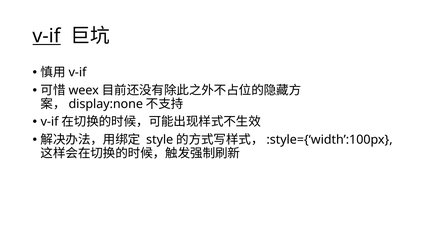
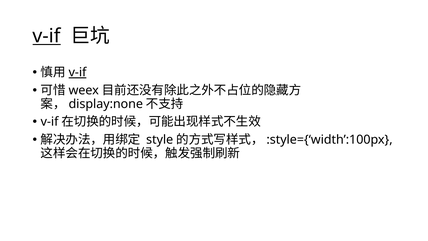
v-if at (78, 72) underline: none -> present
